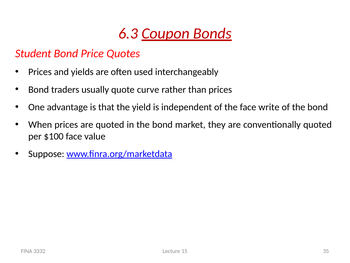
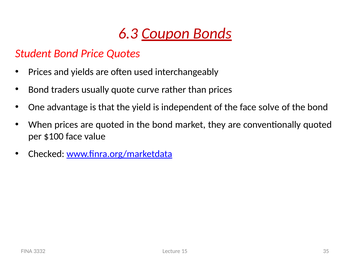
write: write -> solve
Suppose: Suppose -> Checked
